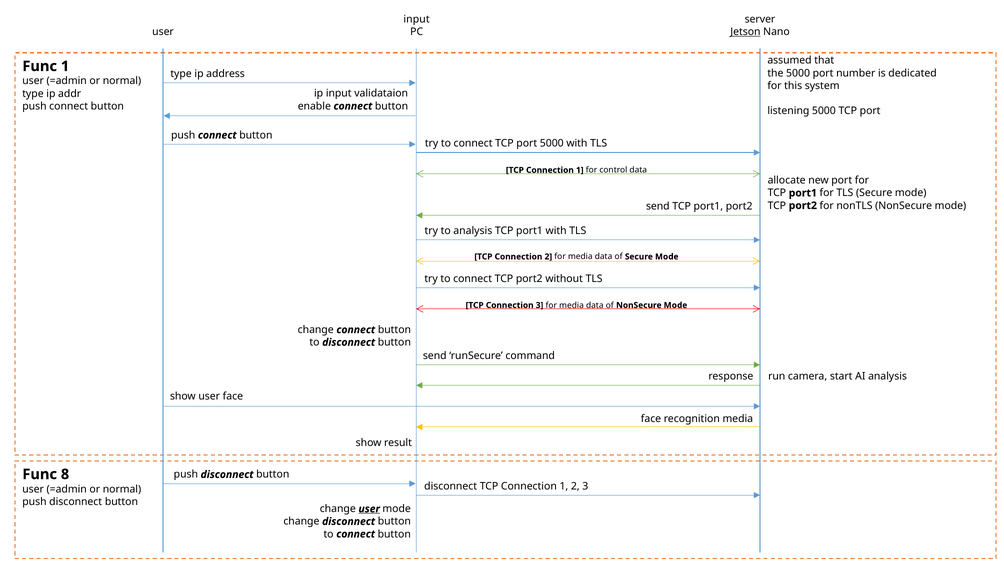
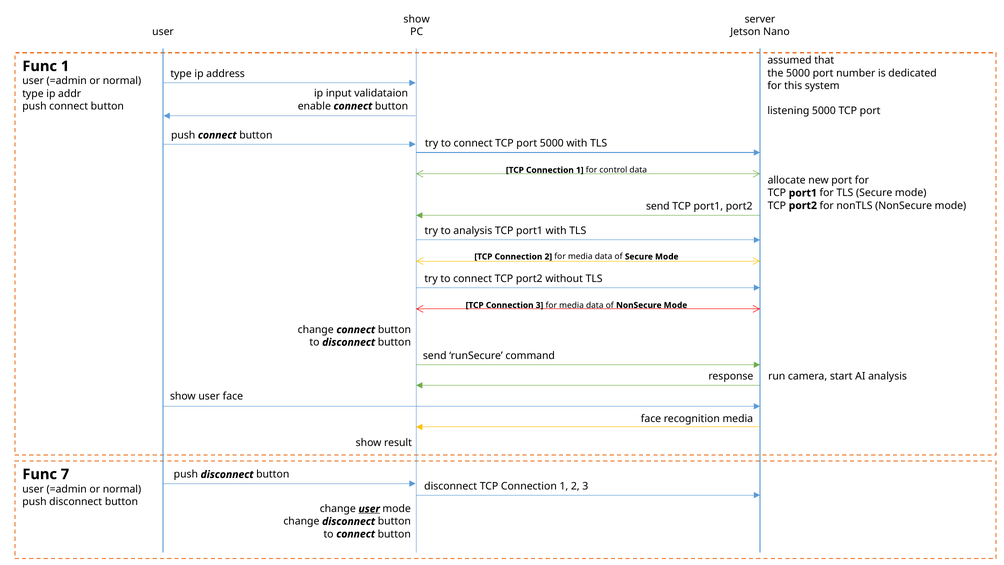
input at (417, 19): input -> show
Jetson underline: present -> none
8: 8 -> 7
